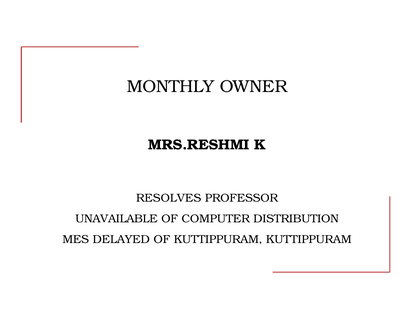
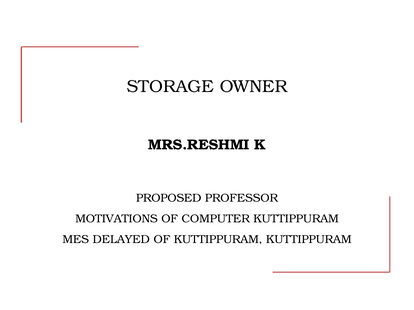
MONTHLY: MONTHLY -> STORAGE
RESOLVES: RESOLVES -> PROPOSED
UNAVAILABLE: UNAVAILABLE -> MOTIVATIONS
COMPUTER DISTRIBUTION: DISTRIBUTION -> KUTTIPPURAM
